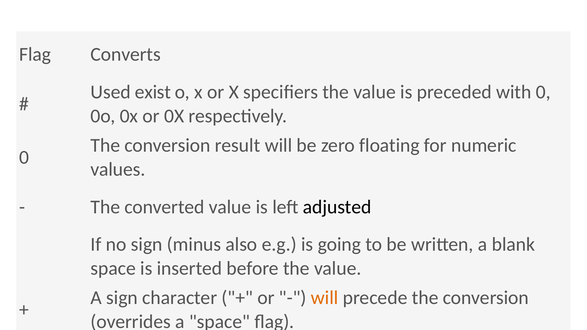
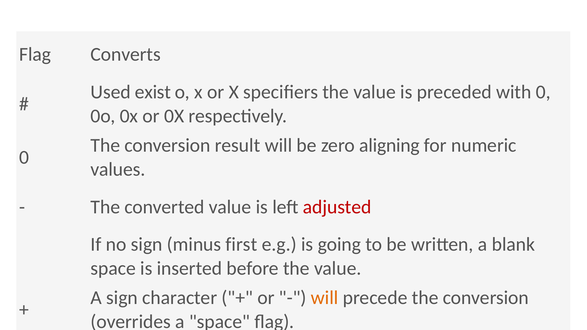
floating: floating -> aligning
adjusted colour: black -> red
also: also -> first
